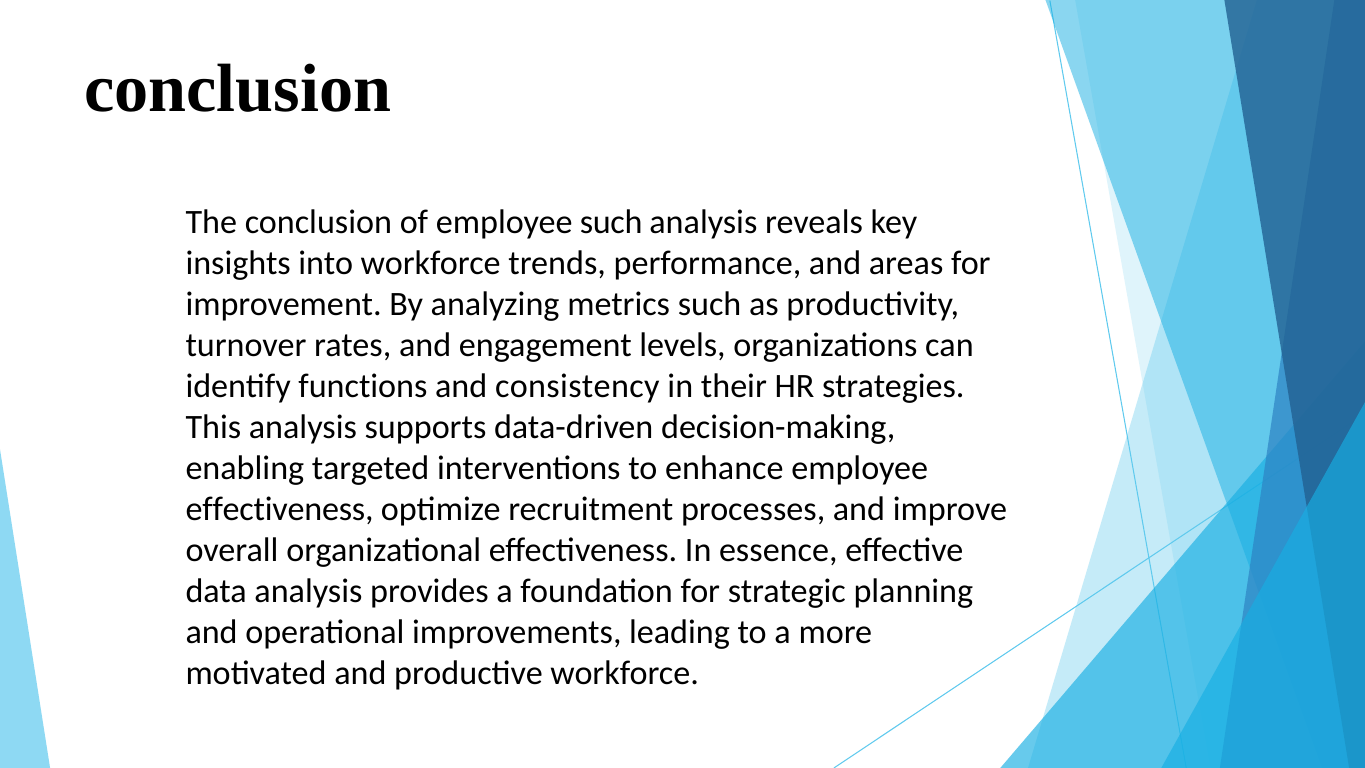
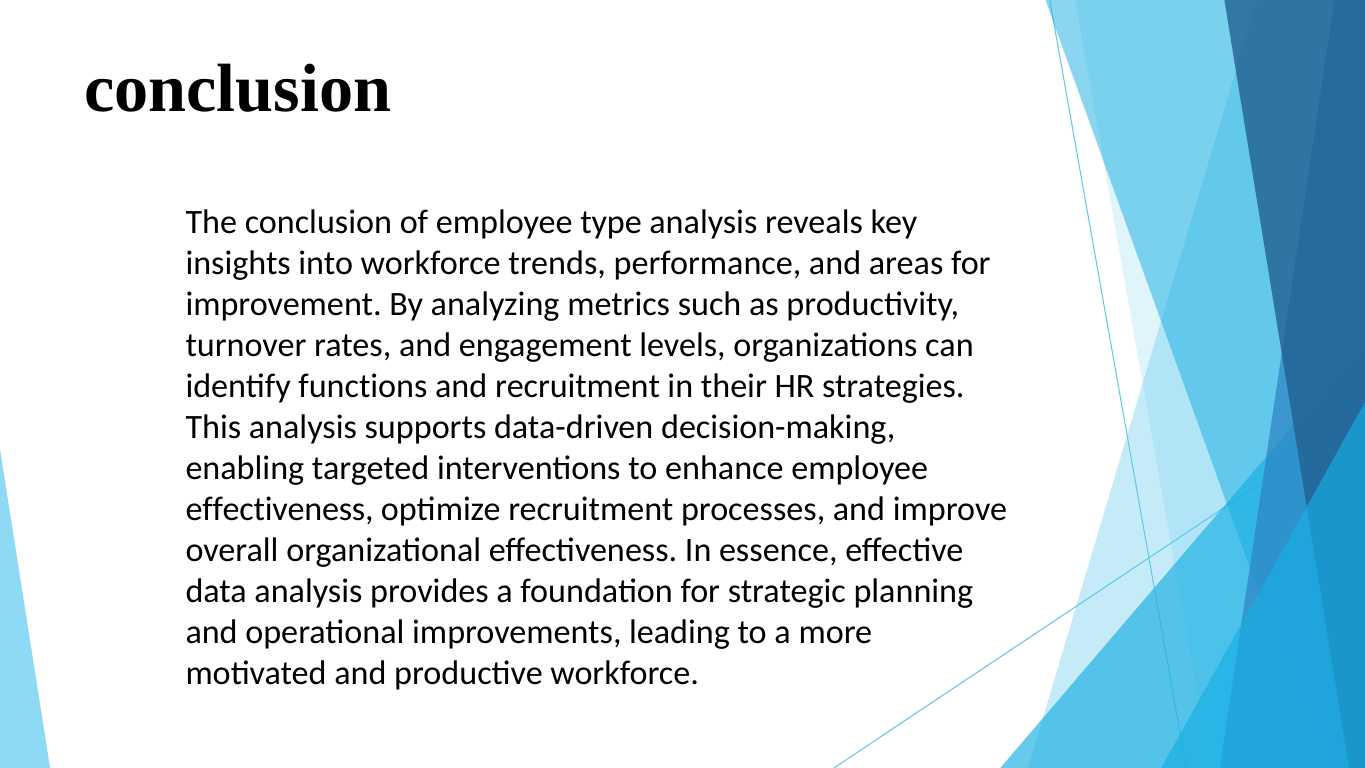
employee such: such -> type
and consistency: consistency -> recruitment
